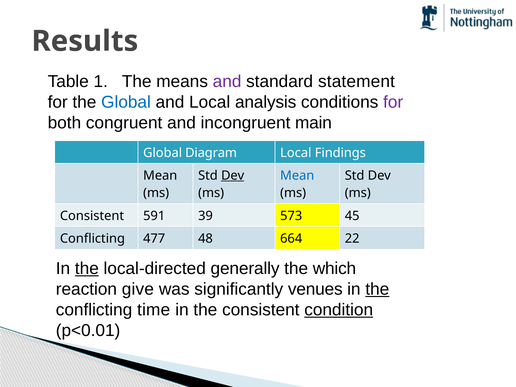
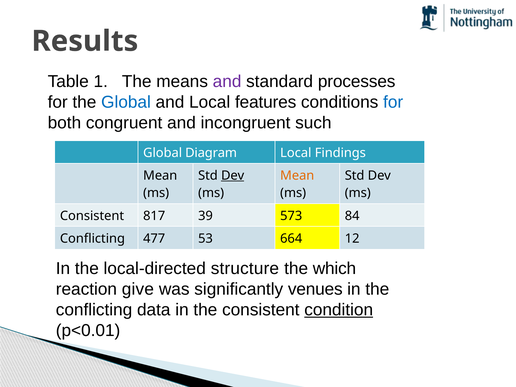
statement: statement -> processes
analysis: analysis -> features
for at (393, 102) colour: purple -> blue
main: main -> such
Mean at (297, 175) colour: blue -> orange
591: 591 -> 817
45: 45 -> 84
48: 48 -> 53
22: 22 -> 12
the at (87, 268) underline: present -> none
generally: generally -> structure
the at (377, 289) underline: present -> none
time: time -> data
